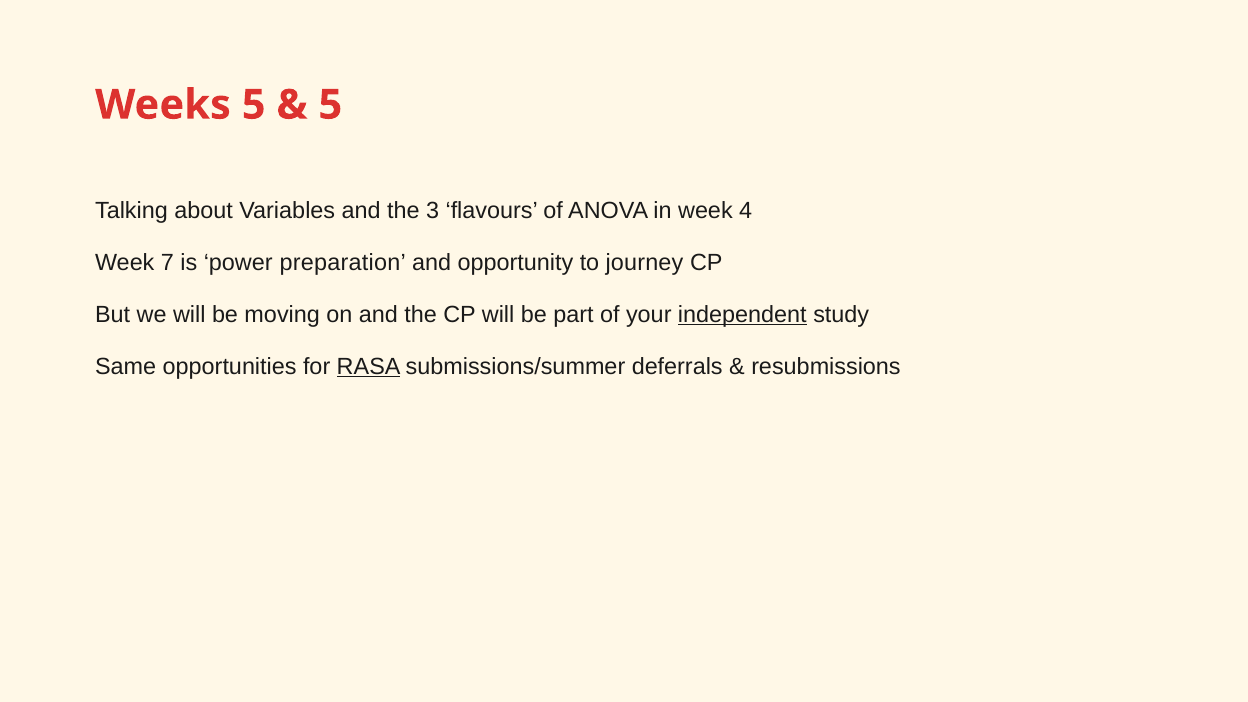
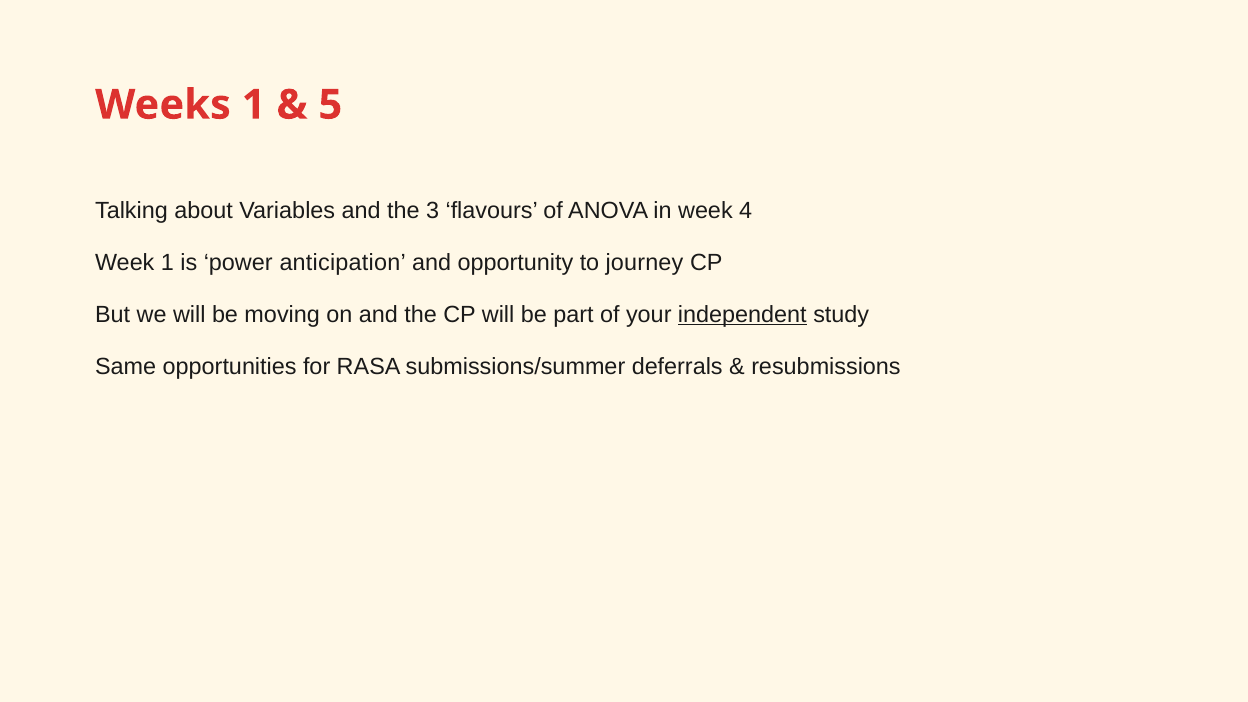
Weeks 5: 5 -> 1
Week 7: 7 -> 1
preparation: preparation -> anticipation
RASA underline: present -> none
